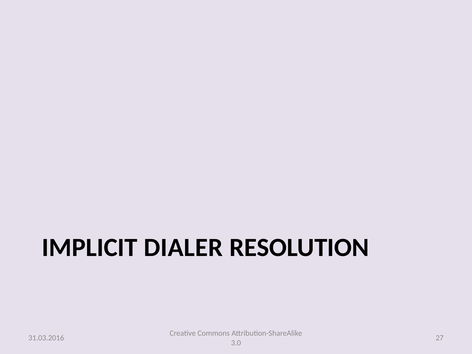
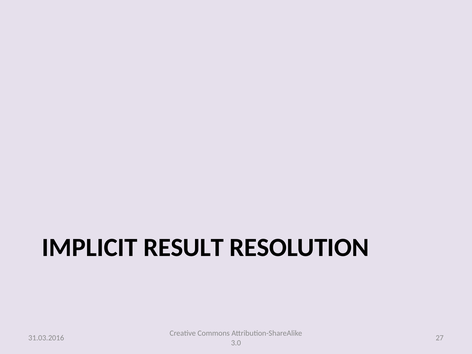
DIALER: DIALER -> RESULT
